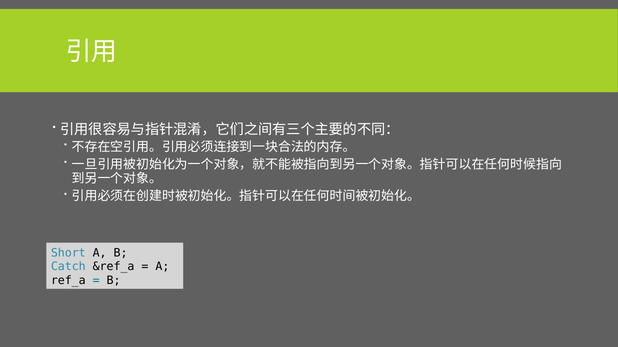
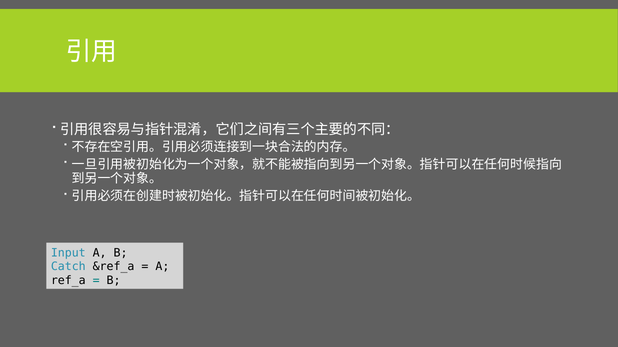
Short: Short -> Input
